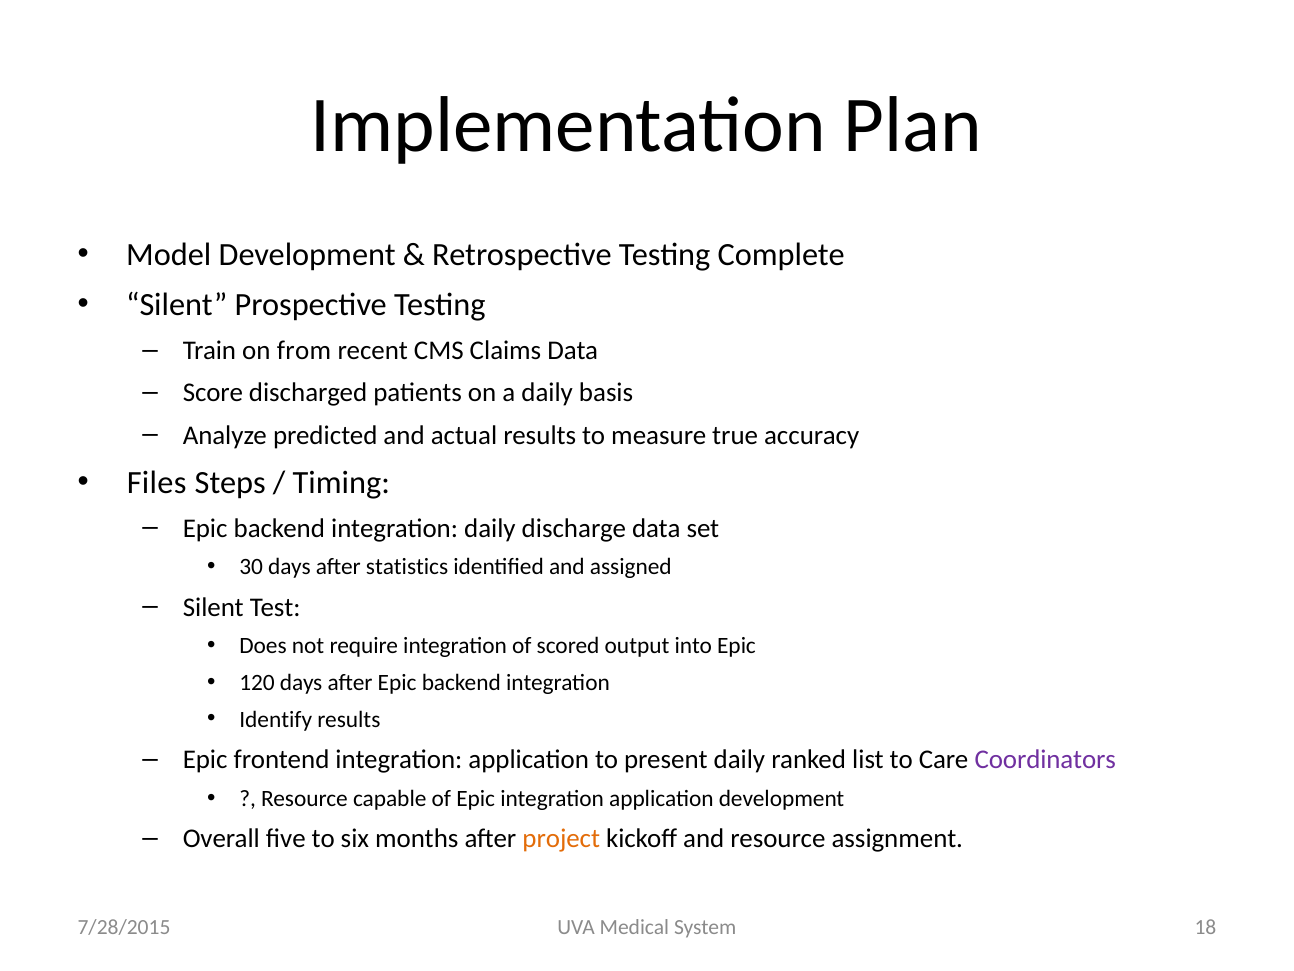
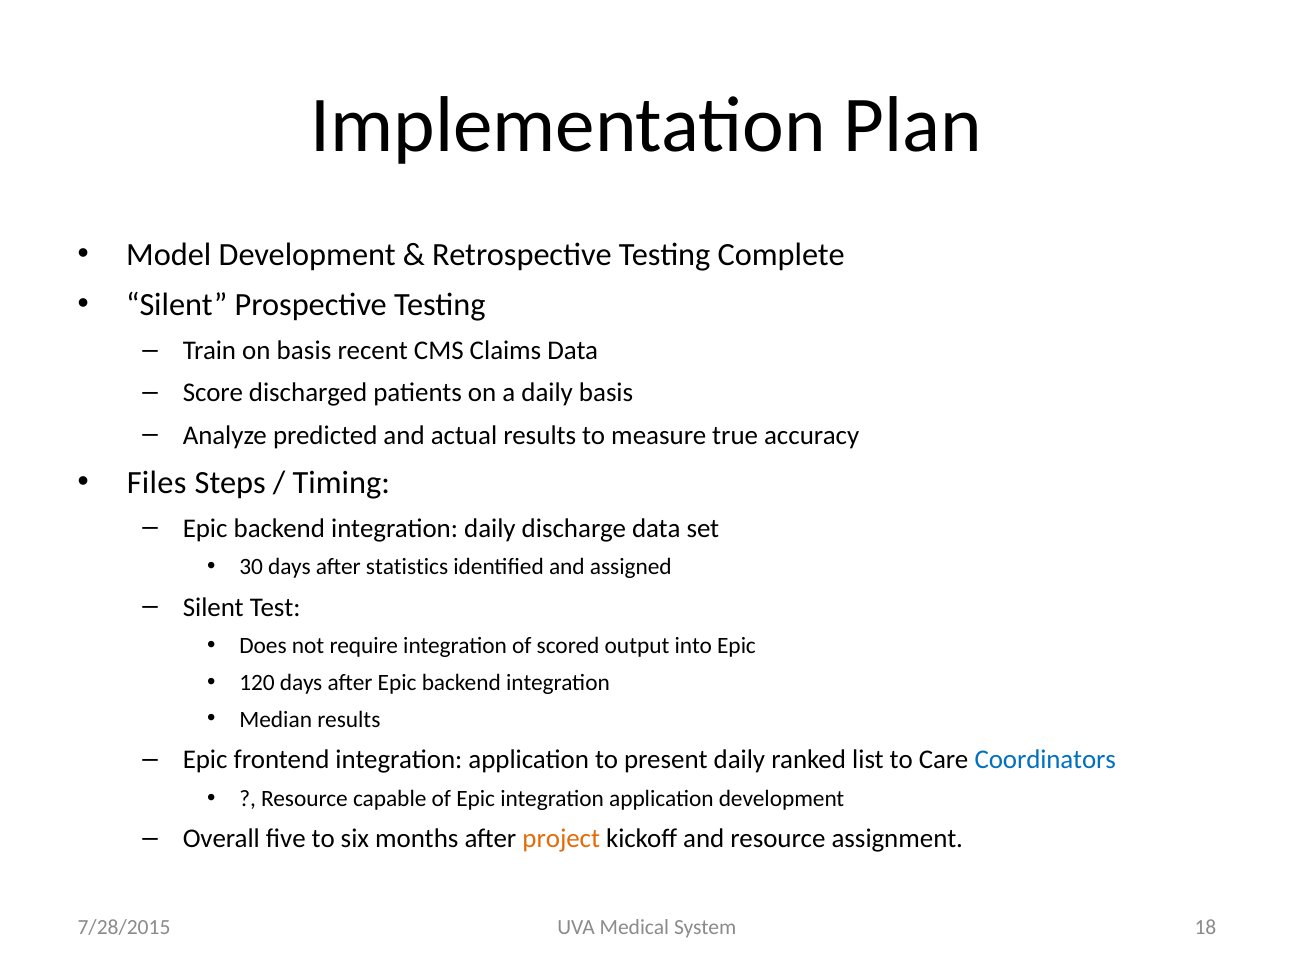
on from: from -> basis
Identify: Identify -> Median
Coordinators colour: purple -> blue
